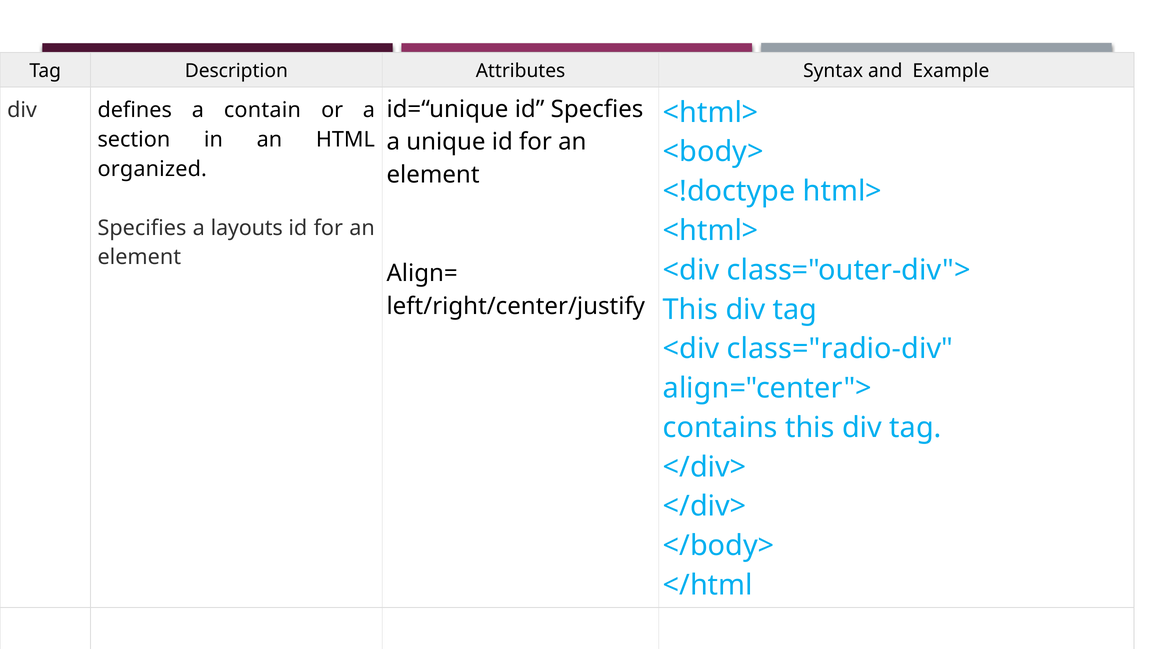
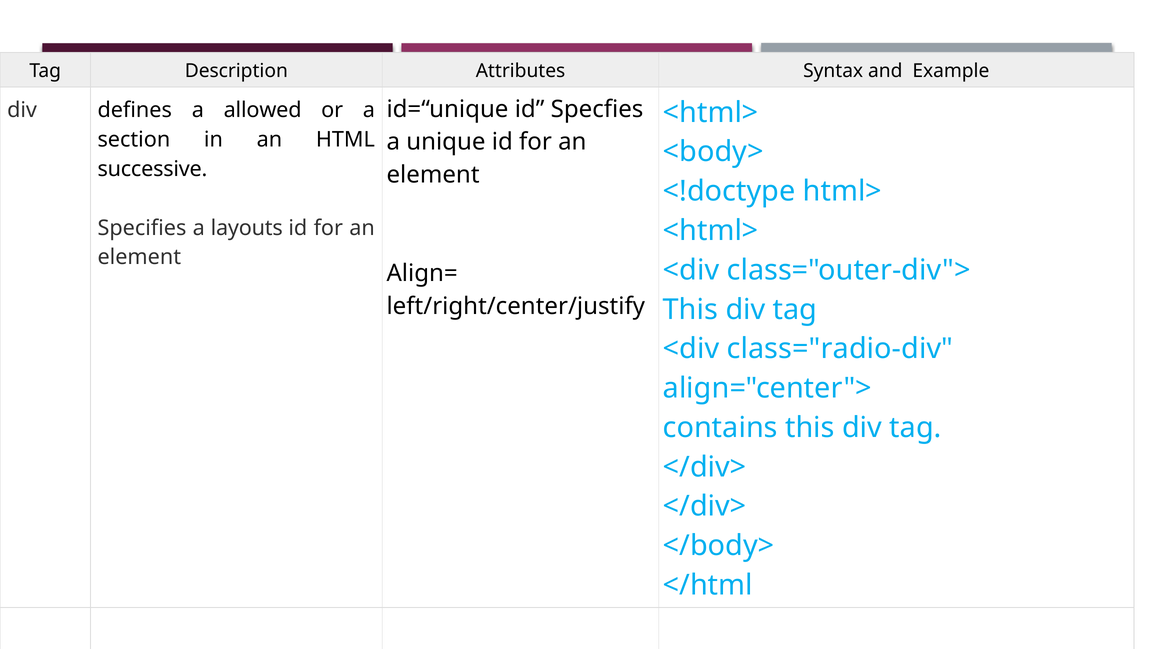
contain: contain -> allowed
organized: organized -> successive
